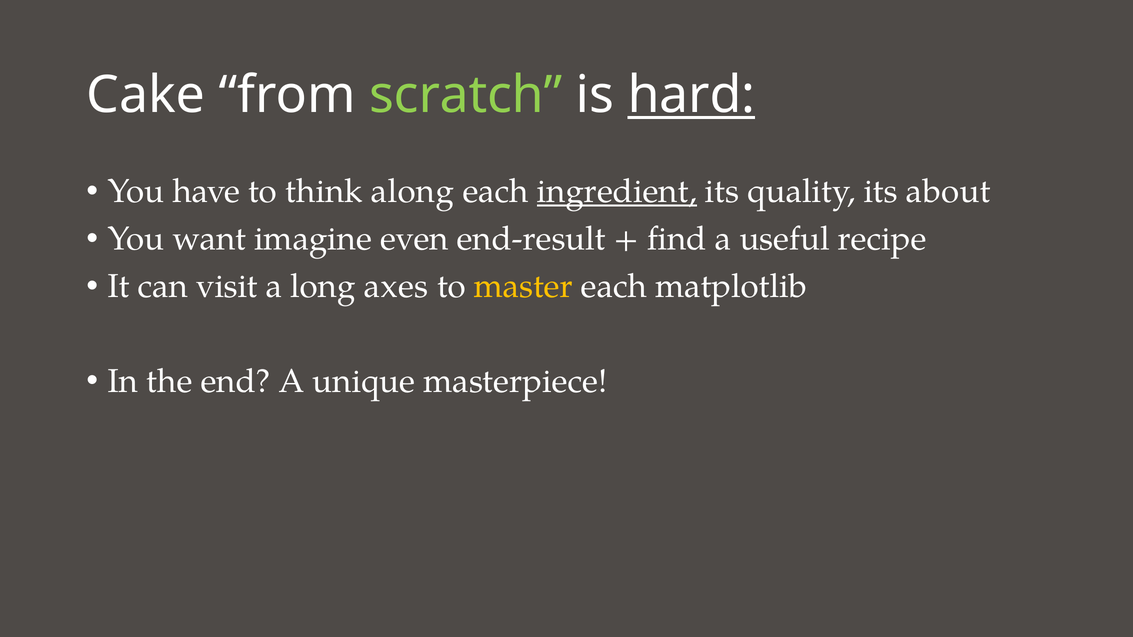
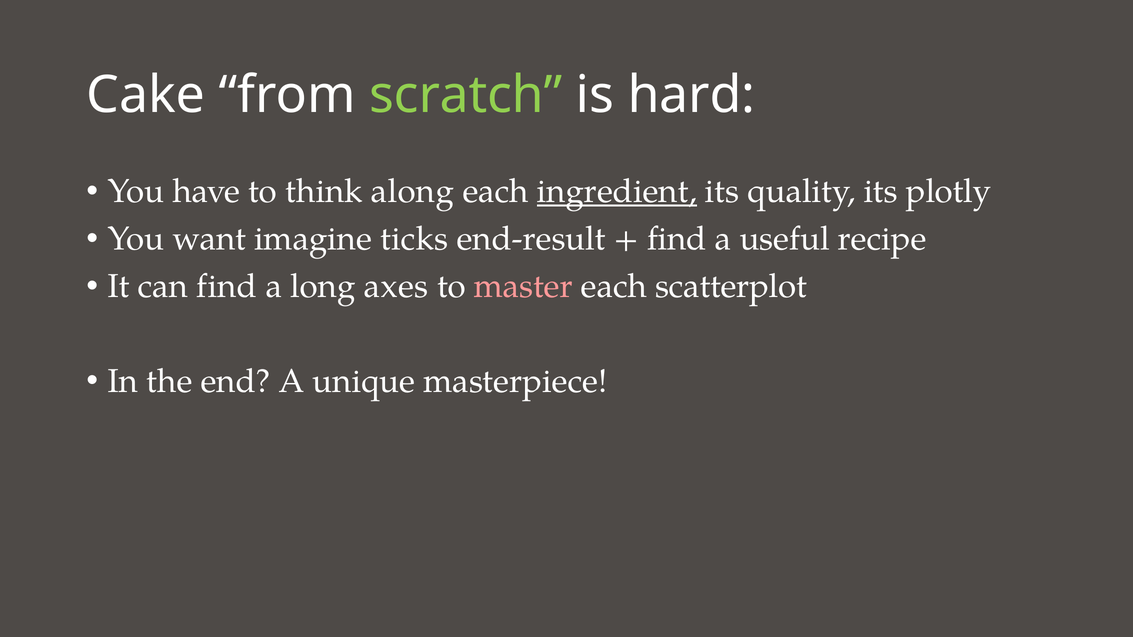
hard underline: present -> none
about: about -> plotly
even: even -> ticks
can visit: visit -> find
master colour: yellow -> pink
matplotlib: matplotlib -> scatterplot
